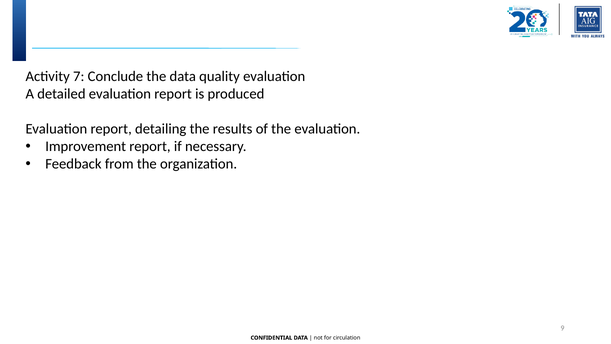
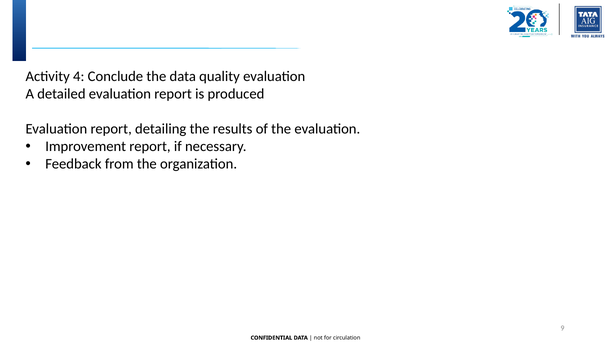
7: 7 -> 4
